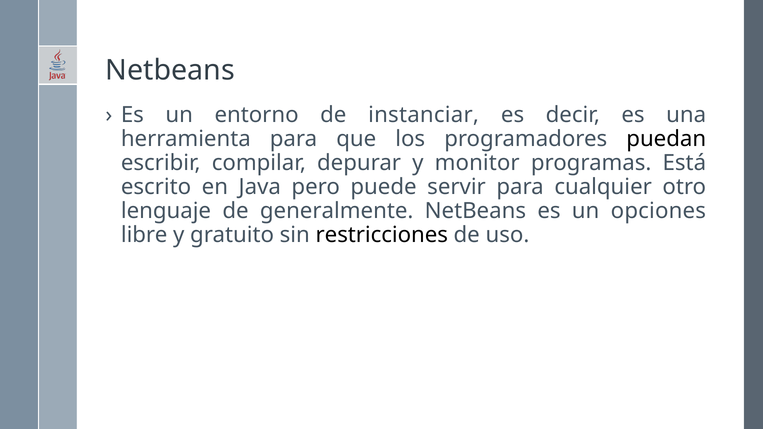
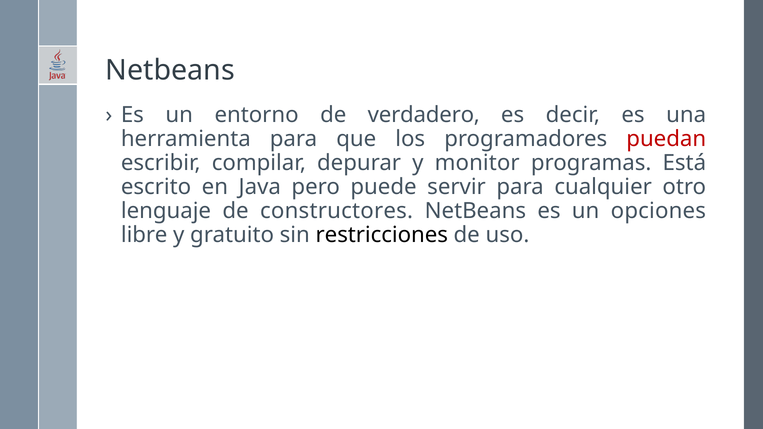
instanciar: instanciar -> verdadero
puedan colour: black -> red
generalmente: generalmente -> constructores
